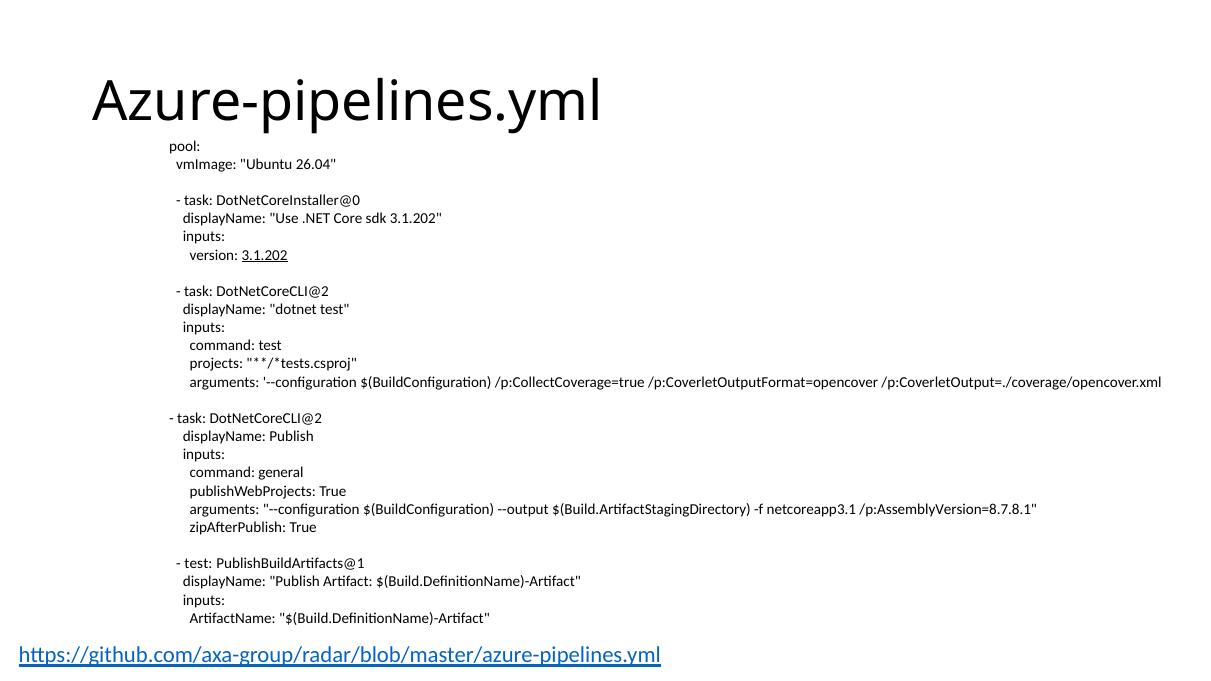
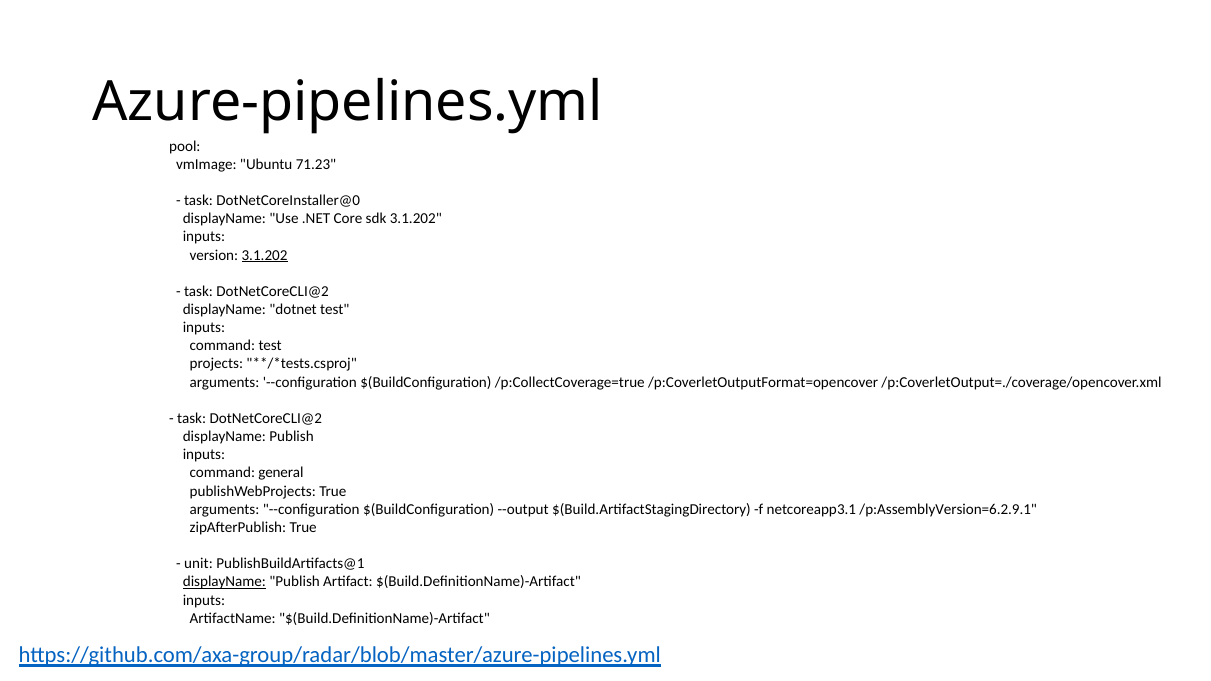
26.04: 26.04 -> 71.23
/p:AssemblyVersion=8.7.8.1: /p:AssemblyVersion=8.7.8.1 -> /p:AssemblyVersion=6.2.9.1
test at (198, 564): test -> unit
displayName at (224, 582) underline: none -> present
